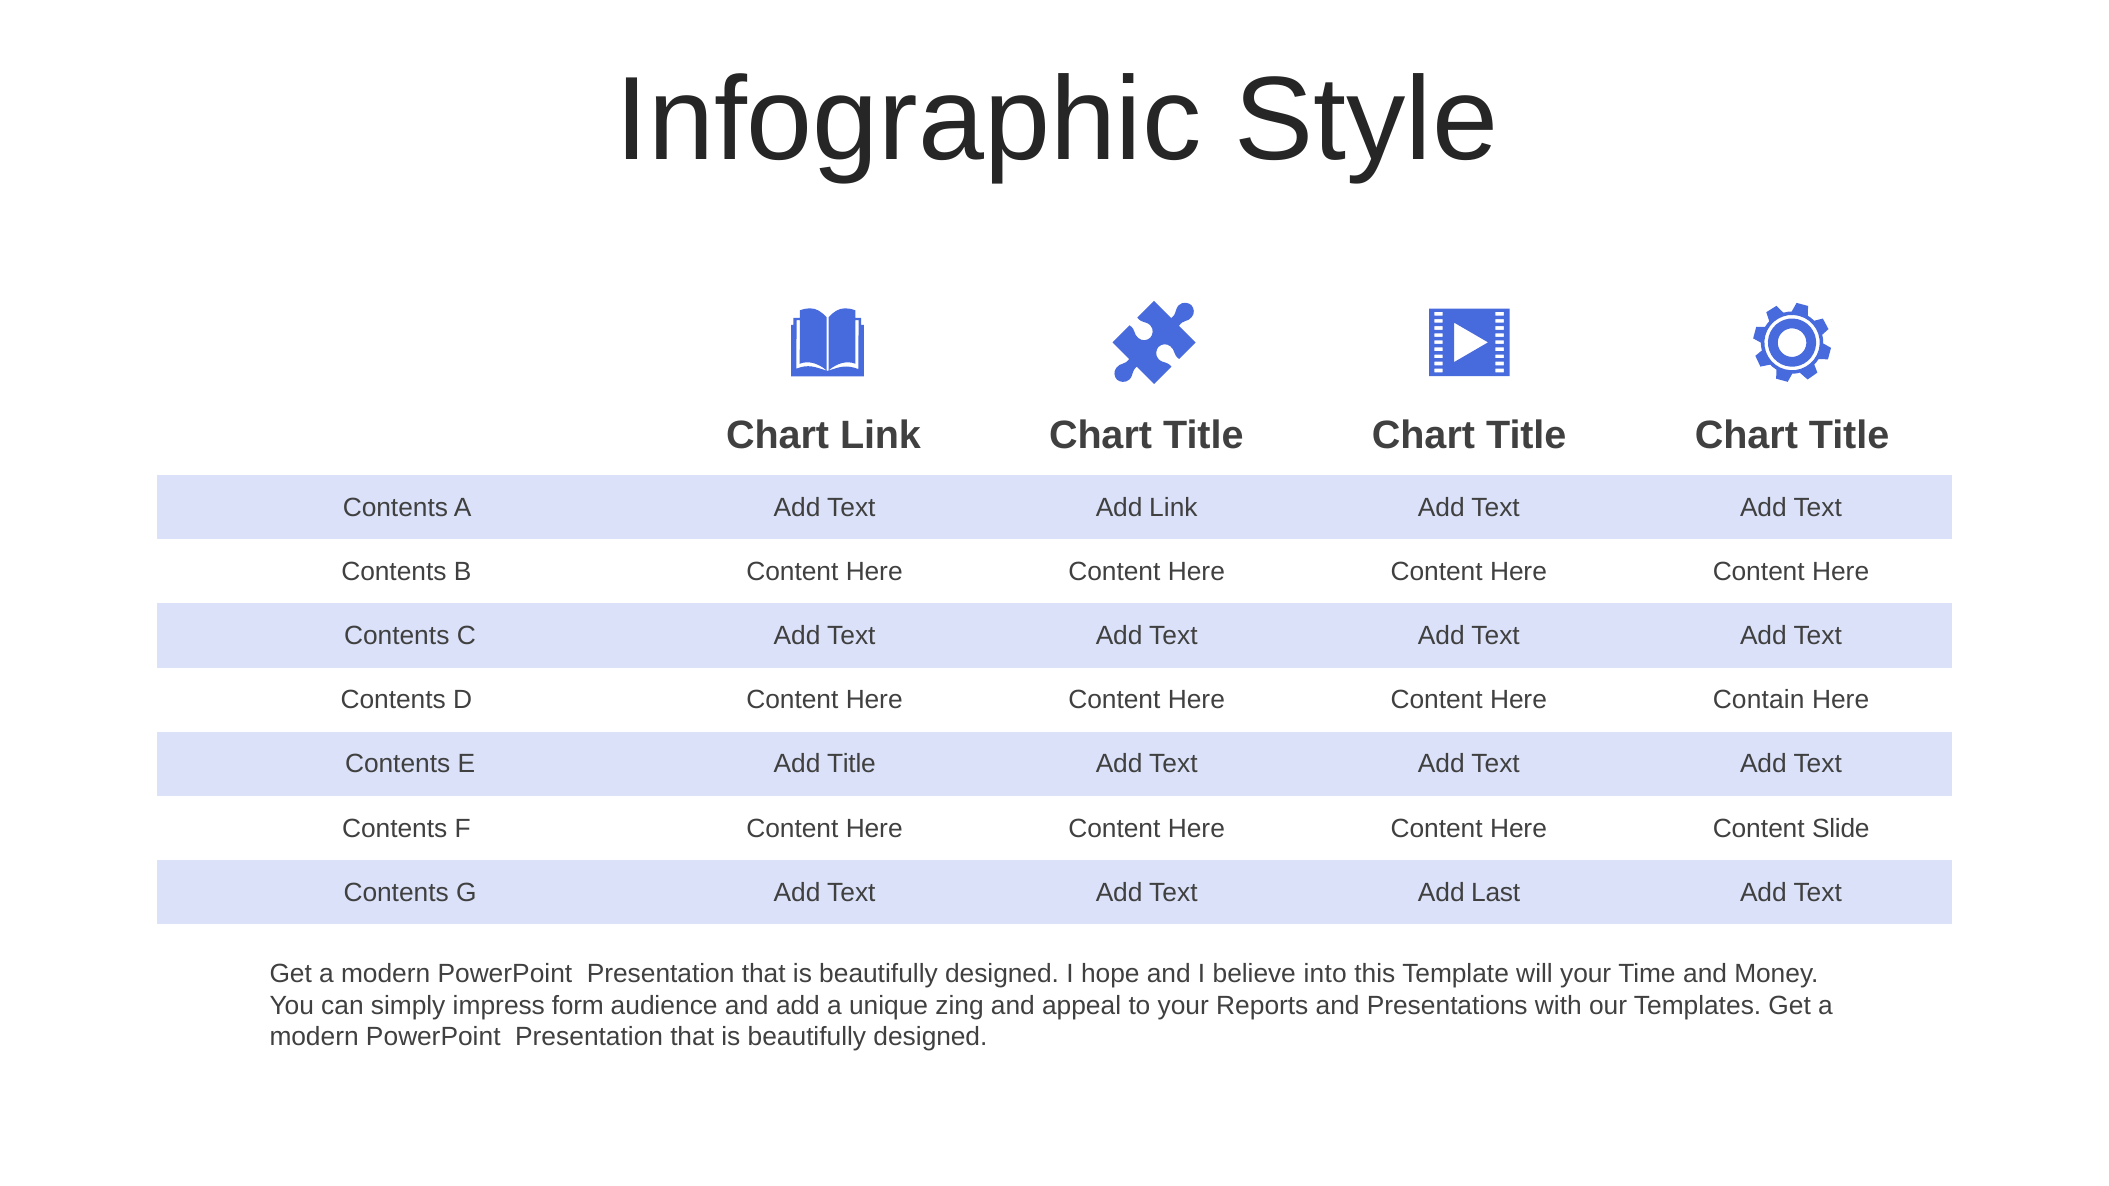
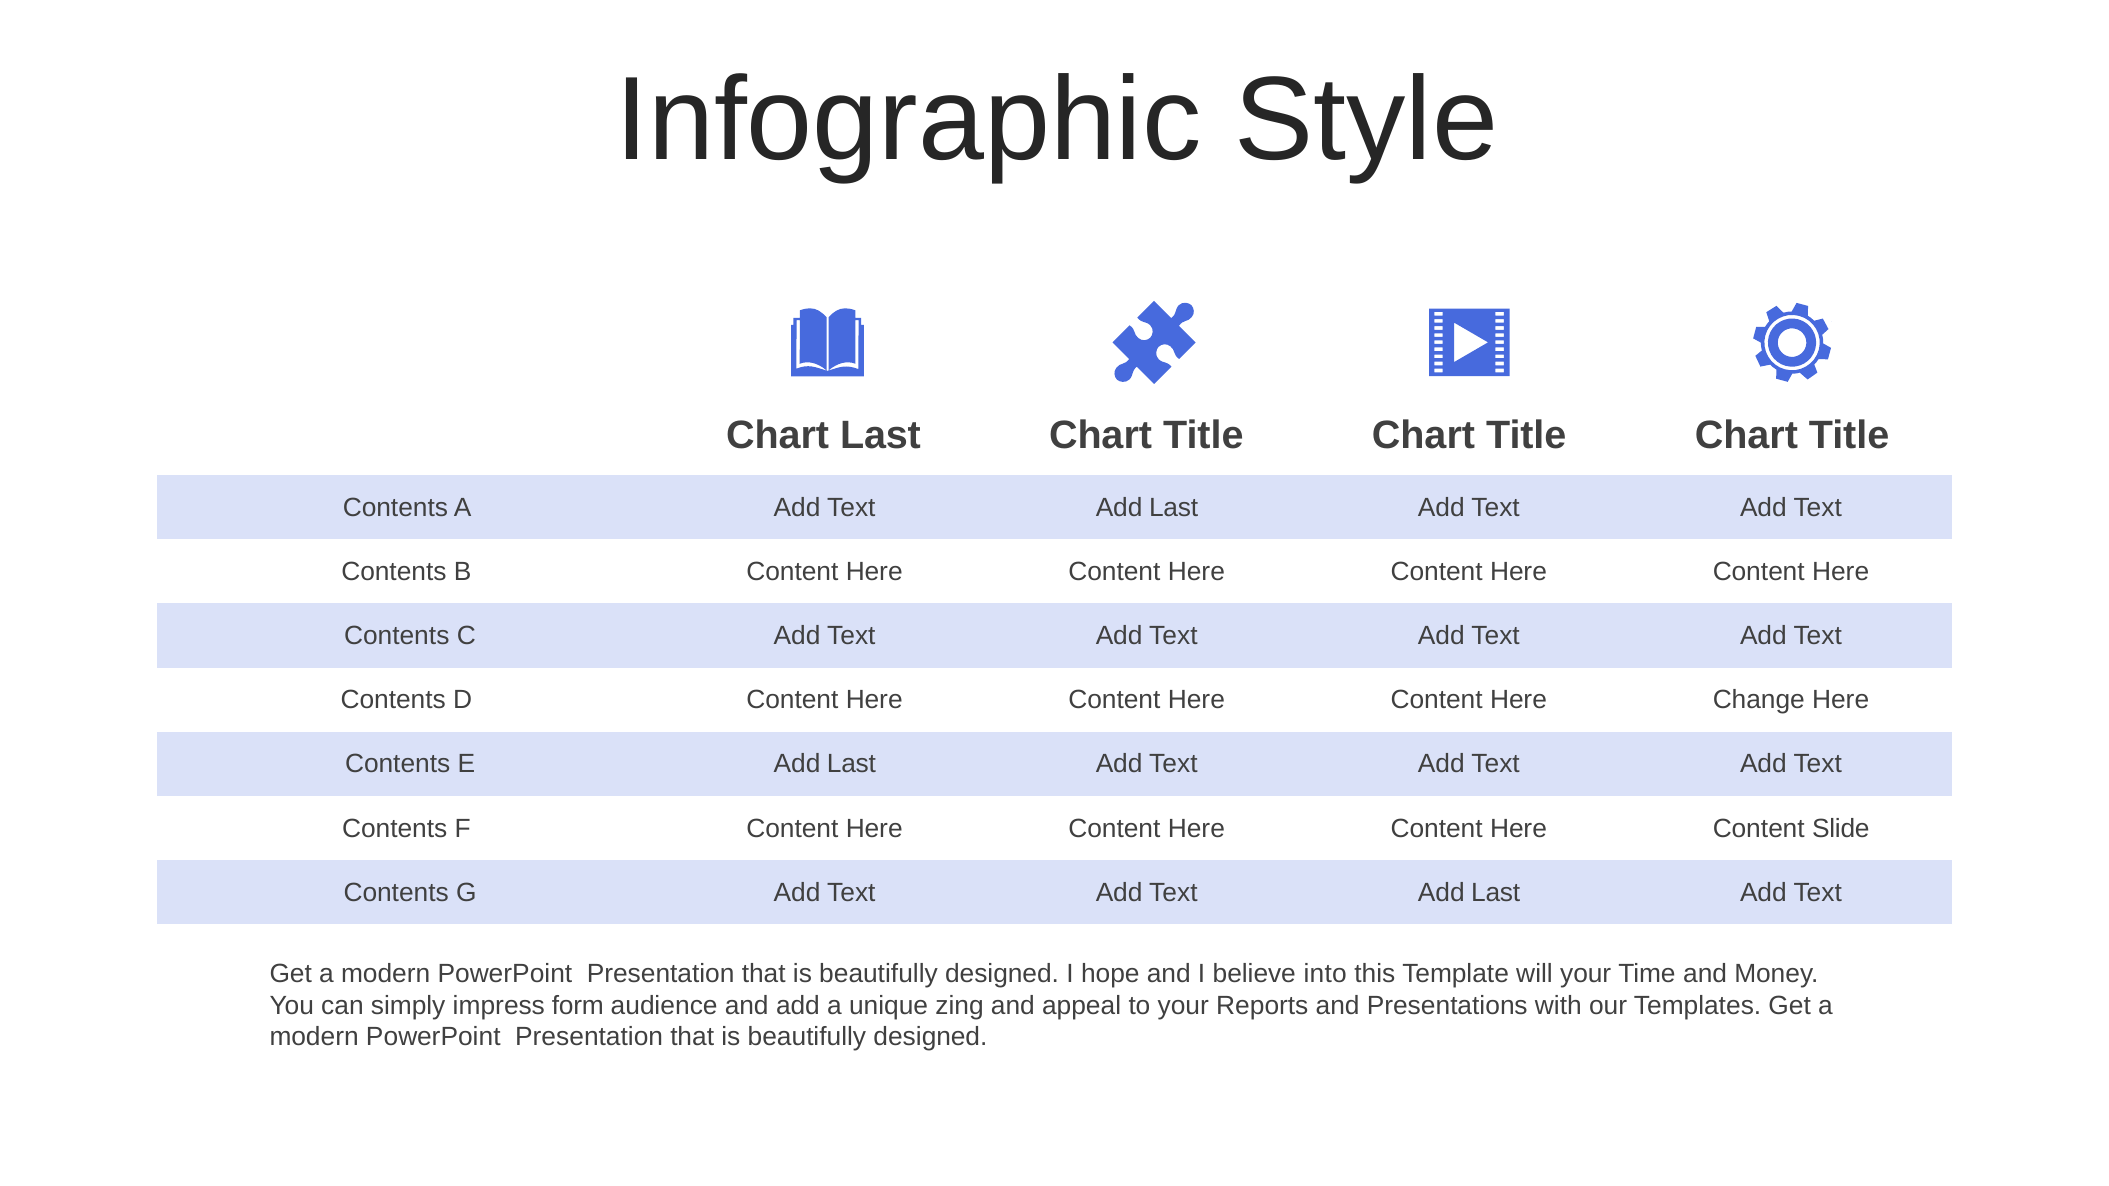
Chart Link: Link -> Last
Link at (1173, 508): Link -> Last
Contain: Contain -> Change
E Add Title: Title -> Last
